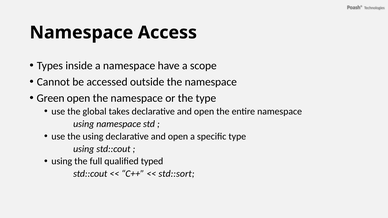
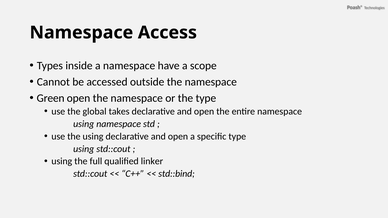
typed: typed -> linker
std::sort: std::sort -> std::bind
